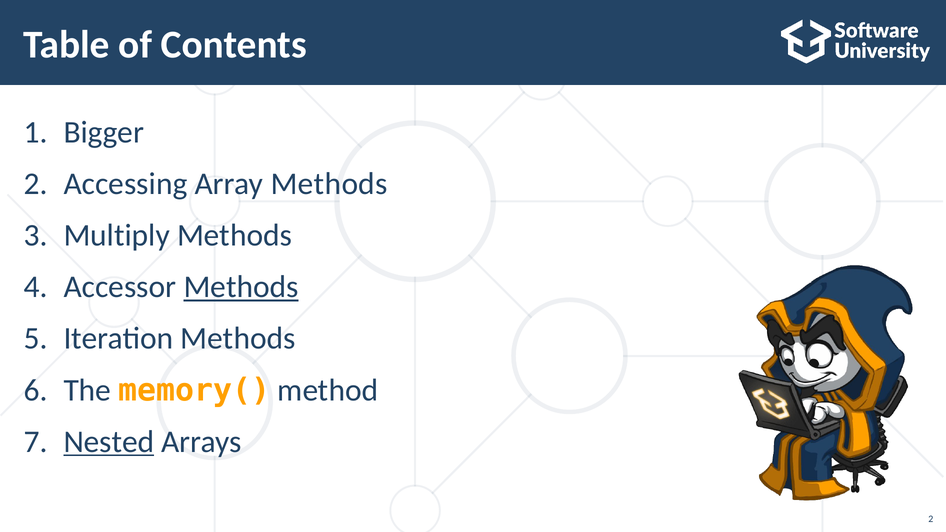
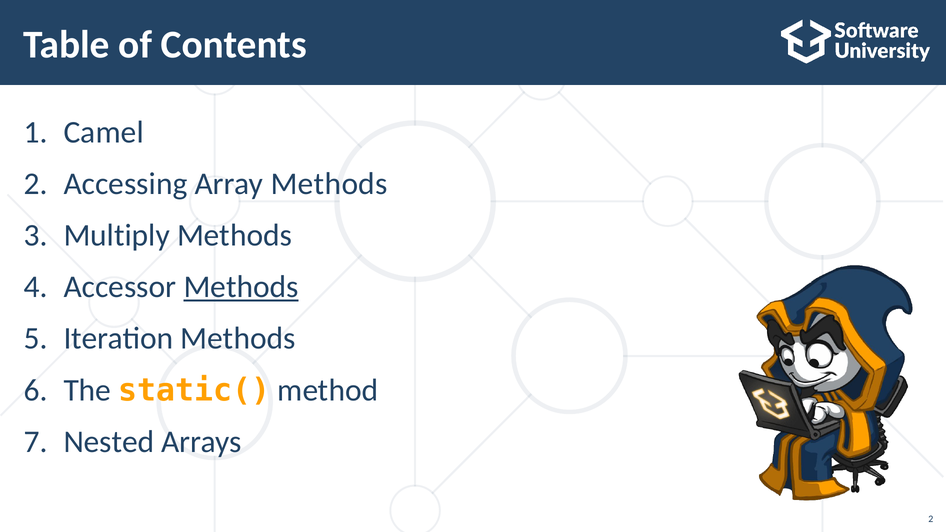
Bigger: Bigger -> Camel
memory(: memory( -> static(
Nested underline: present -> none
